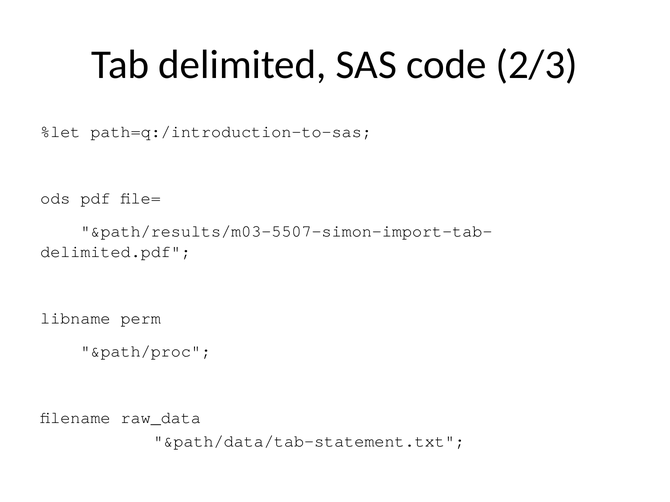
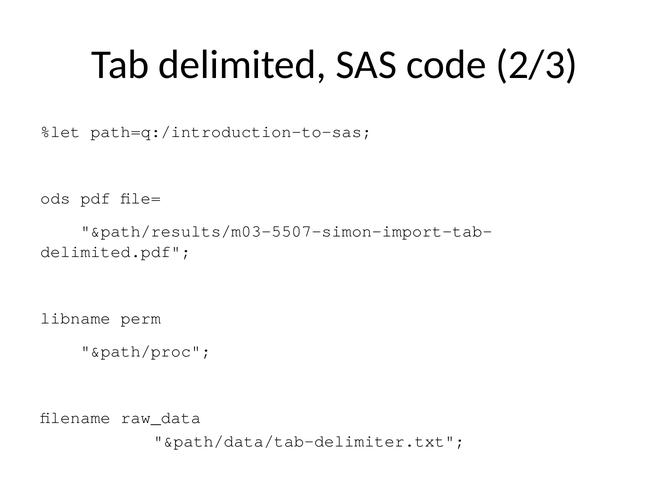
&path/data/tab-statement.txt: &path/data/tab-statement.txt -> &path/data/tab-delimiter.txt
